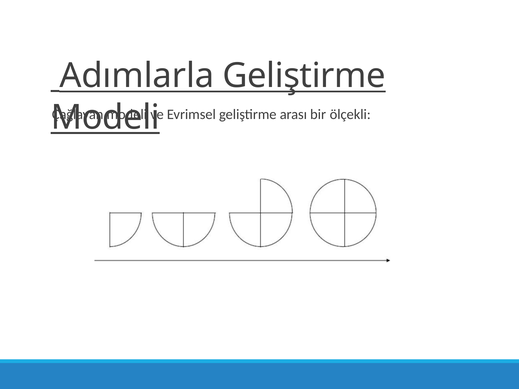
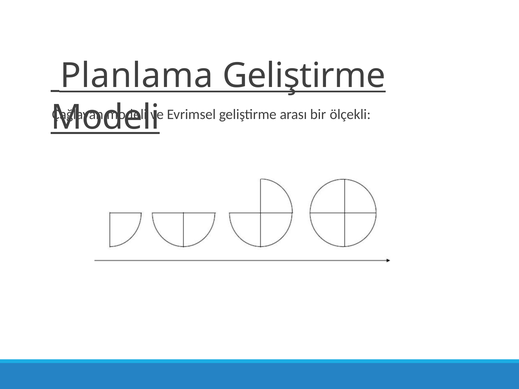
Adımlarla: Adımlarla -> Planlama
